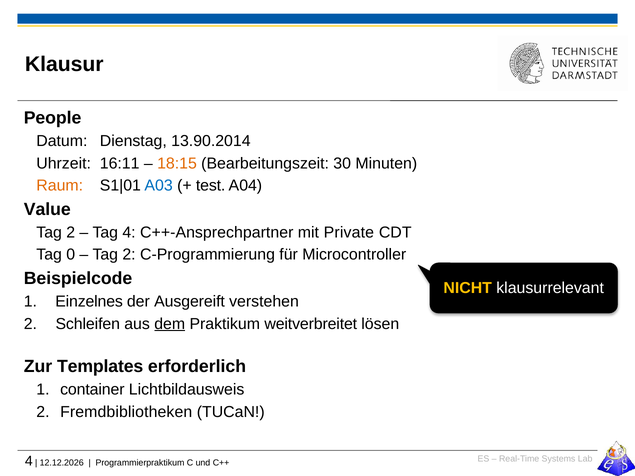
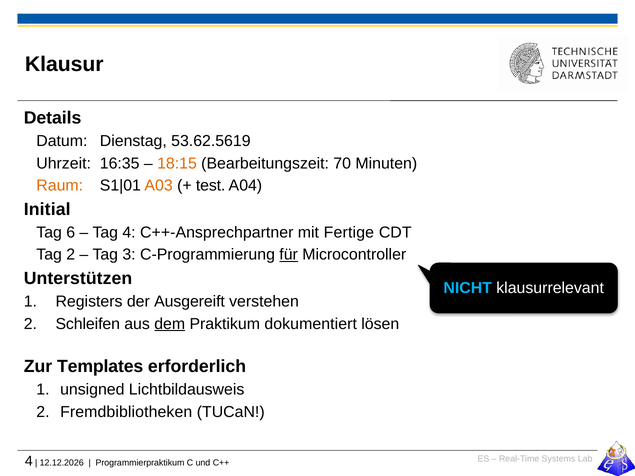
People: People -> Details
13.90.2014: 13.90.2014 -> 53.62.5619
16:11: 16:11 -> 16:35
30: 30 -> 70
A03 colour: blue -> orange
Value: Value -> Initial
2 at (71, 233): 2 -> 6
Private: Private -> Fertige
Tag 0: 0 -> 2
2 at (129, 255): 2 -> 3
für underline: none -> present
Beispielcode: Beispielcode -> Unterstützen
NICHT colour: yellow -> light blue
Einzelnes: Einzelnes -> Registers
weitverbreitet: weitverbreitet -> dokumentiert
container: container -> unsigned
